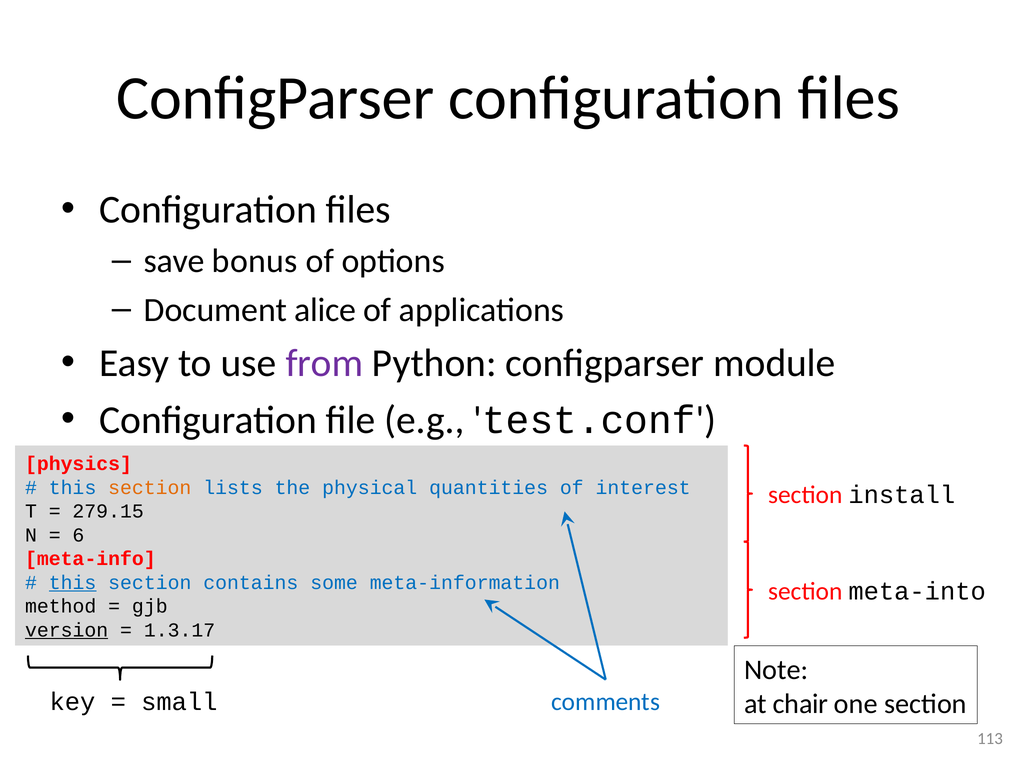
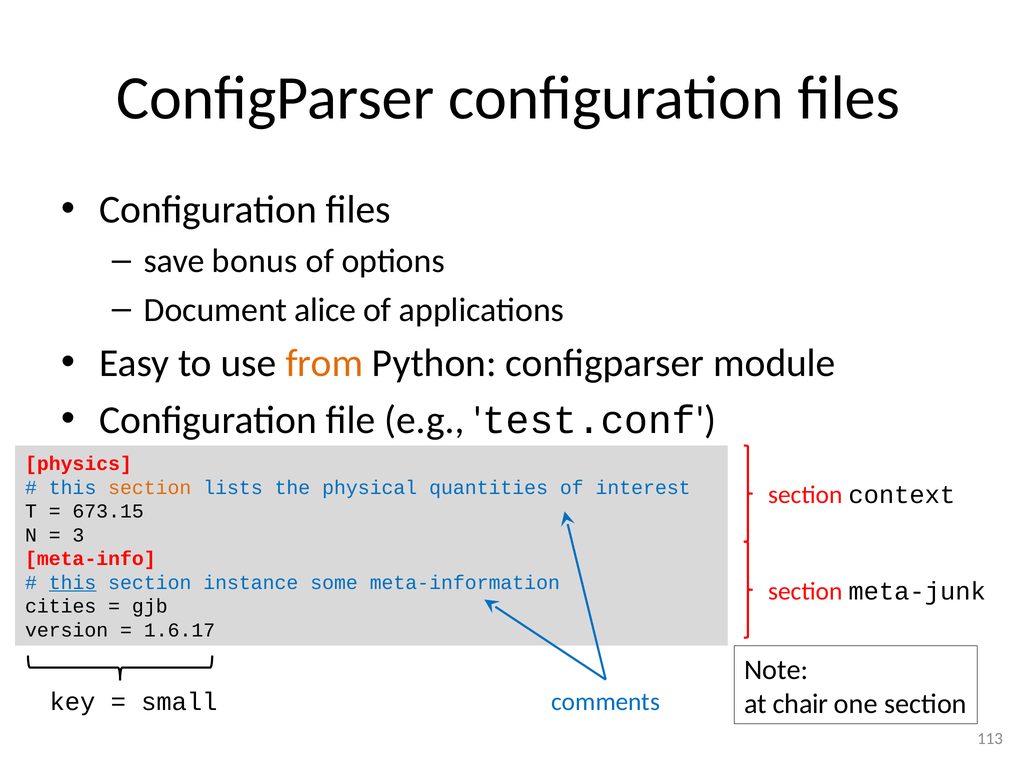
from colour: purple -> orange
install: install -> context
279.15: 279.15 -> 673.15
6: 6 -> 3
contains: contains -> instance
meta-into: meta-into -> meta-junk
method: method -> cities
version underline: present -> none
1.3.17: 1.3.17 -> 1.6.17
